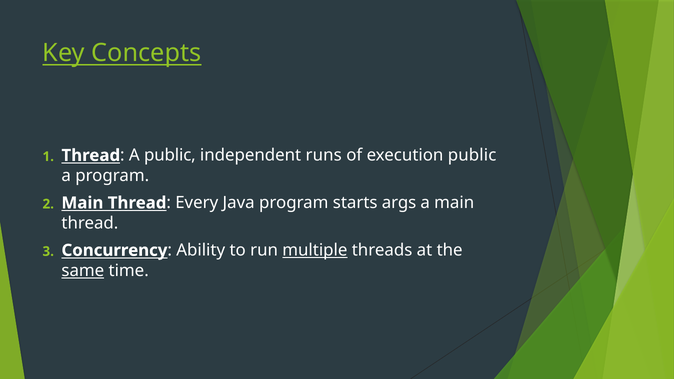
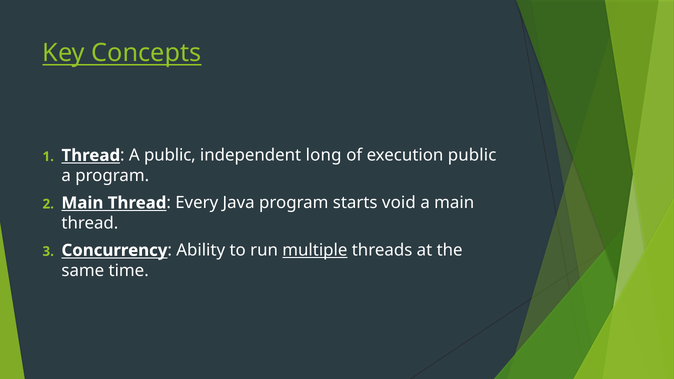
runs: runs -> long
args: args -> void
same underline: present -> none
